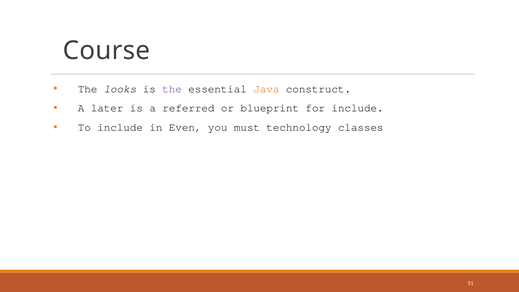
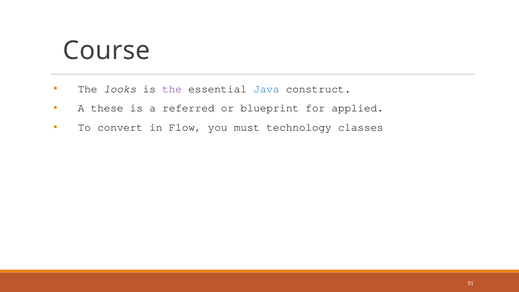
Java colour: orange -> blue
later: later -> these
for include: include -> applied
To include: include -> convert
Even: Even -> Flow
